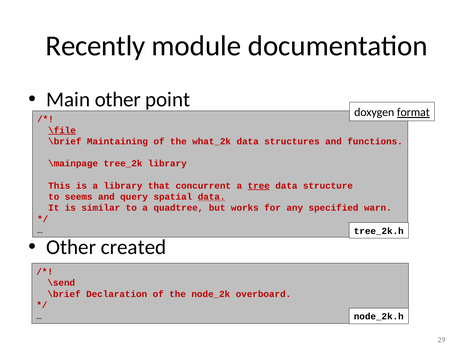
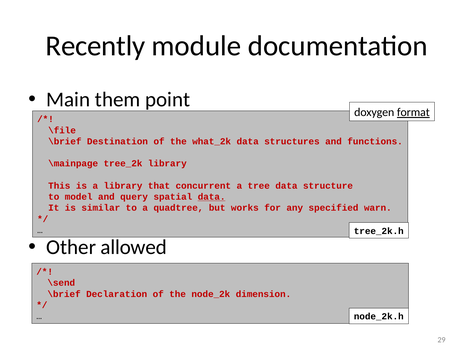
Main other: other -> them
\file underline: present -> none
Maintaining: Maintaining -> Destination
tree underline: present -> none
seems: seems -> model
created: created -> allowed
overboard: overboard -> dimension
